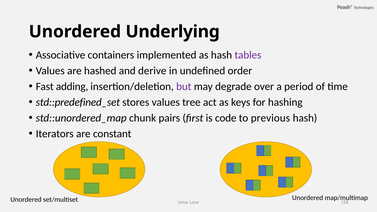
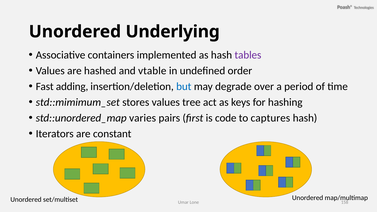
derive: derive -> vtable
but colour: purple -> blue
std::predefined_set: std::predefined_set -> std::mimimum_set
chunk: chunk -> varies
previous: previous -> captures
